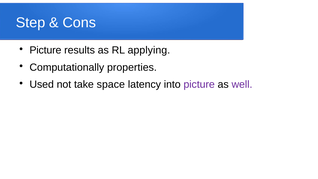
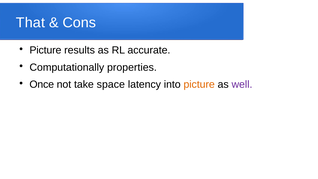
Step: Step -> That
applying: applying -> accurate
Used: Used -> Once
picture at (199, 84) colour: purple -> orange
